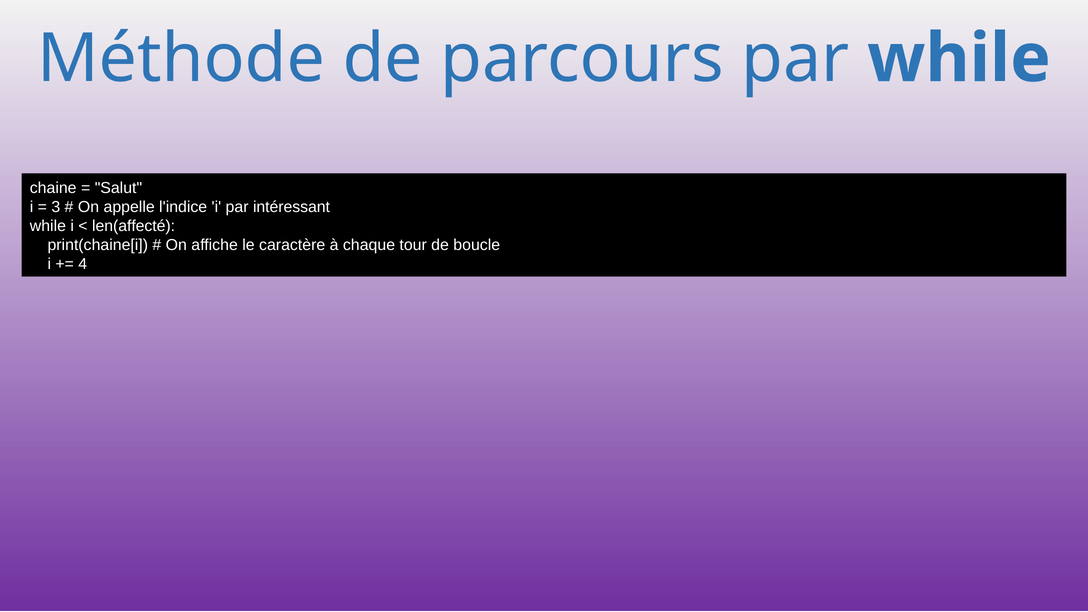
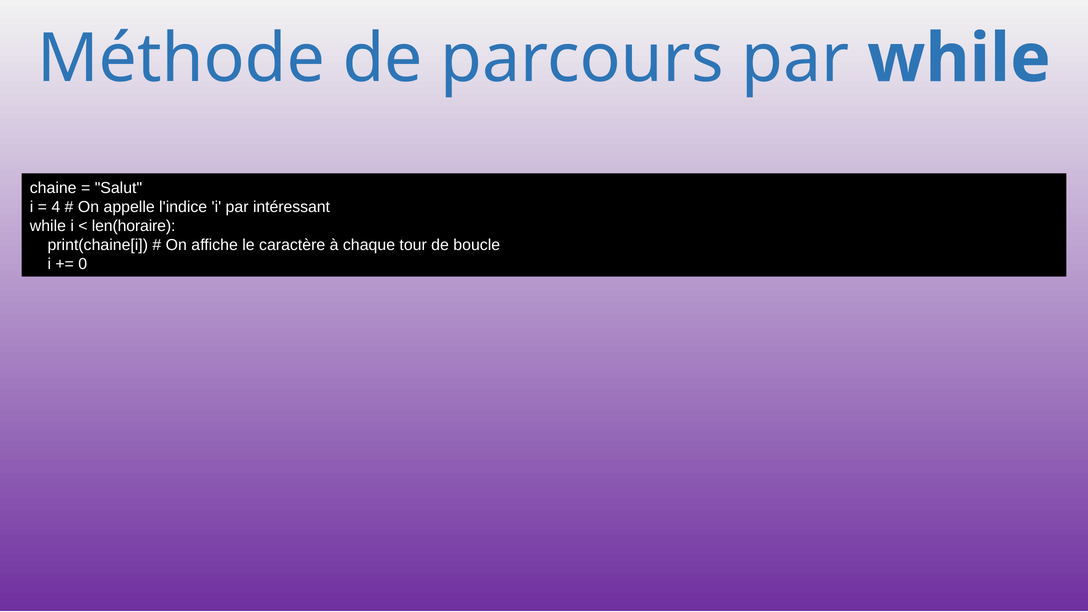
3: 3 -> 4
len(affecté: len(affecté -> len(horaire
4: 4 -> 0
